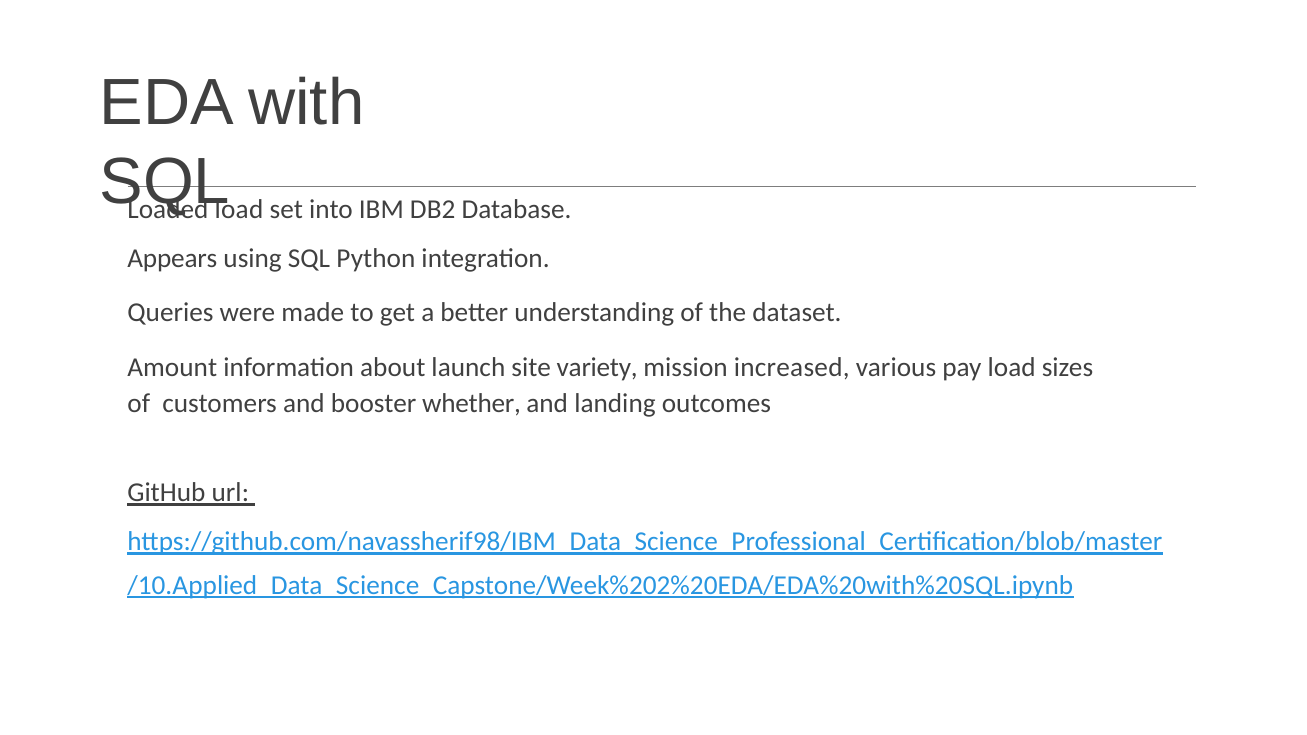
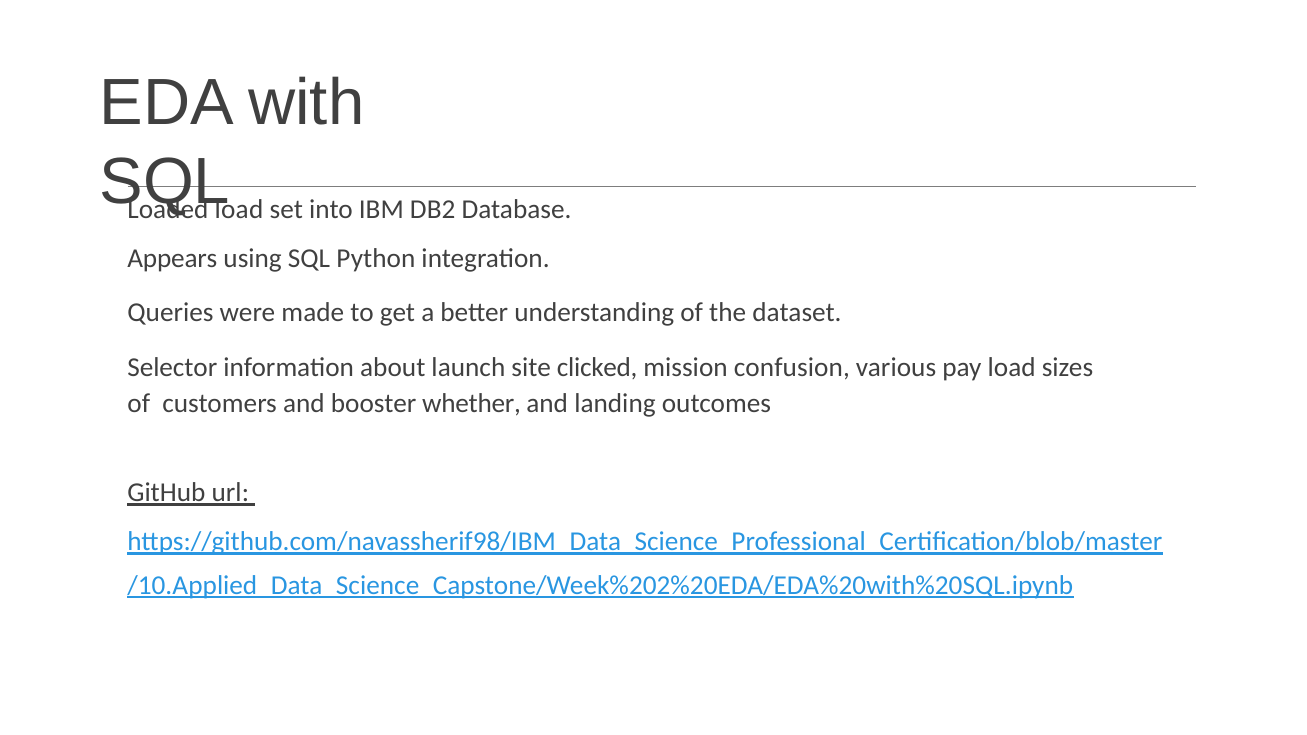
Amount: Amount -> Selector
variety: variety -> clicked
increased: increased -> confusion
